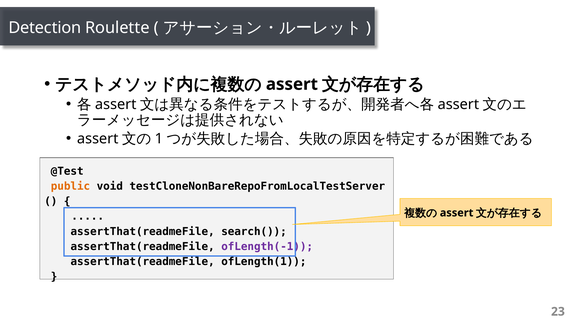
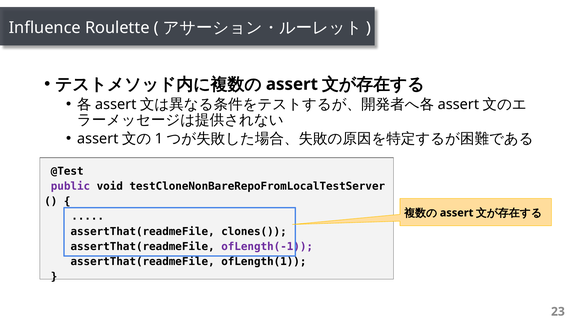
Detection: Detection -> Inﬂuence
public colour: orange -> purple
search(: search( -> clones(
